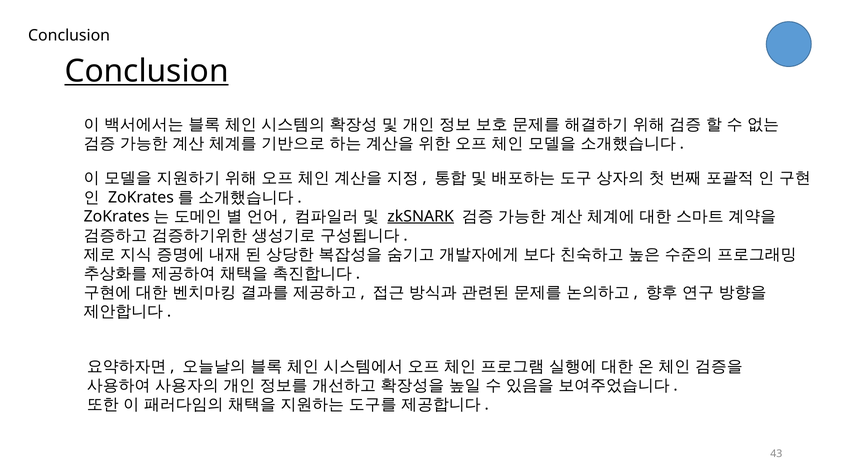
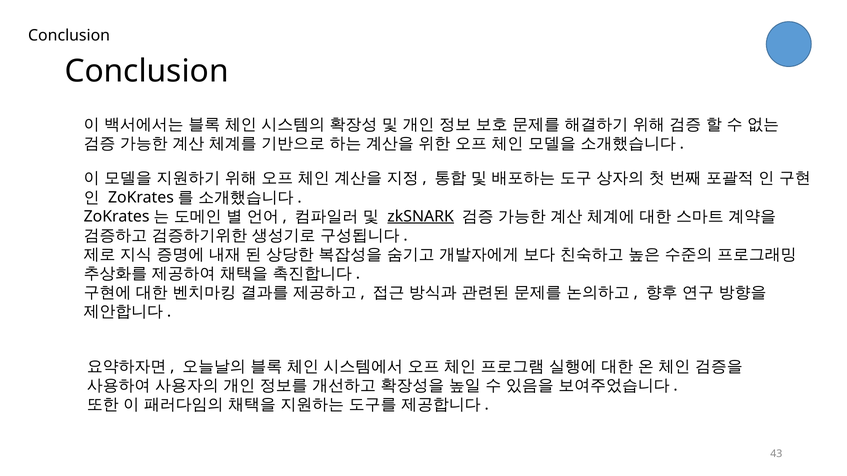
Conclusion at (147, 71) underline: present -> none
